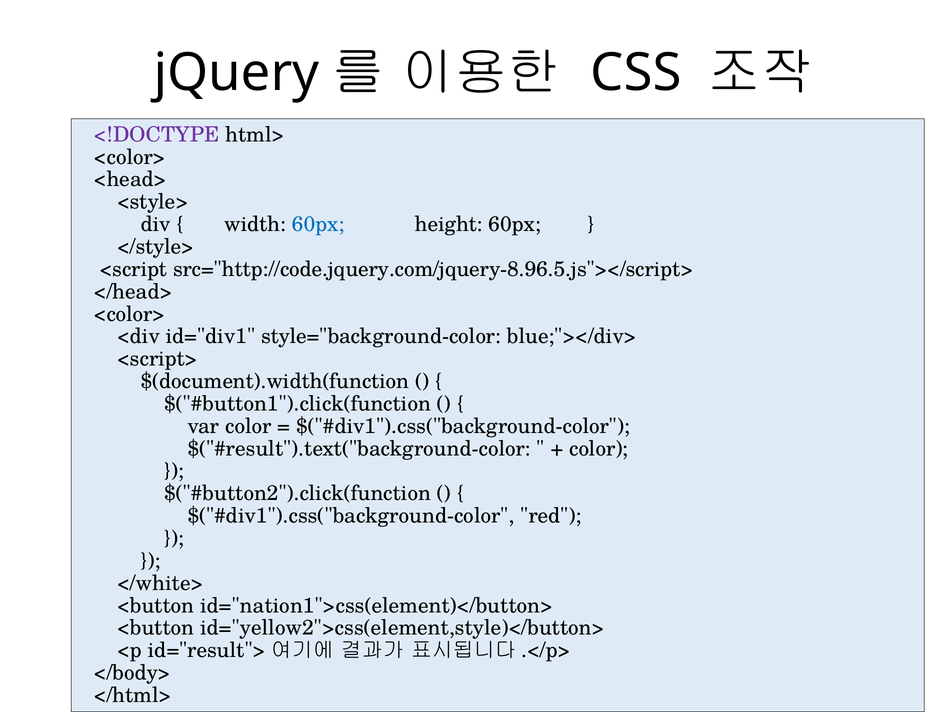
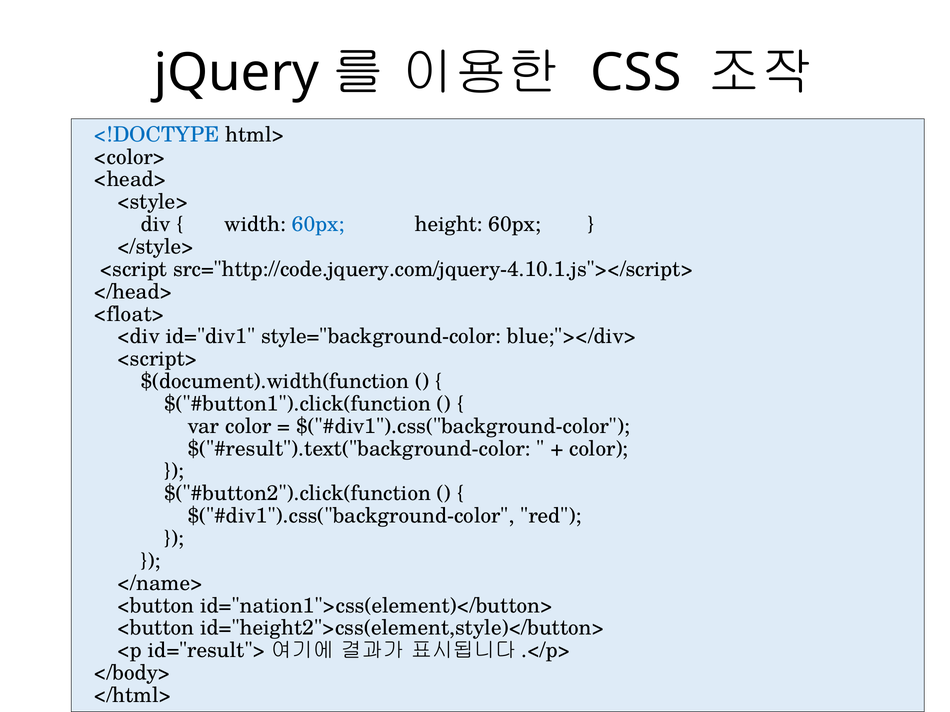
<!DOCTYPE colour: purple -> blue
src="http://code.jquery.com/jquery-8.96.5.js"></script>: src="http://code.jquery.com/jquery-8.96.5.js"></script> -> src="http://code.jquery.com/jquery-4.10.1.js"></script>
<color> at (130, 314): <color> -> <float>
</white>: </white> -> </name>
id="yellow2">css(element,style)</button>: id="yellow2">css(element,style)</button> -> id="height2">css(element,style)</button>
